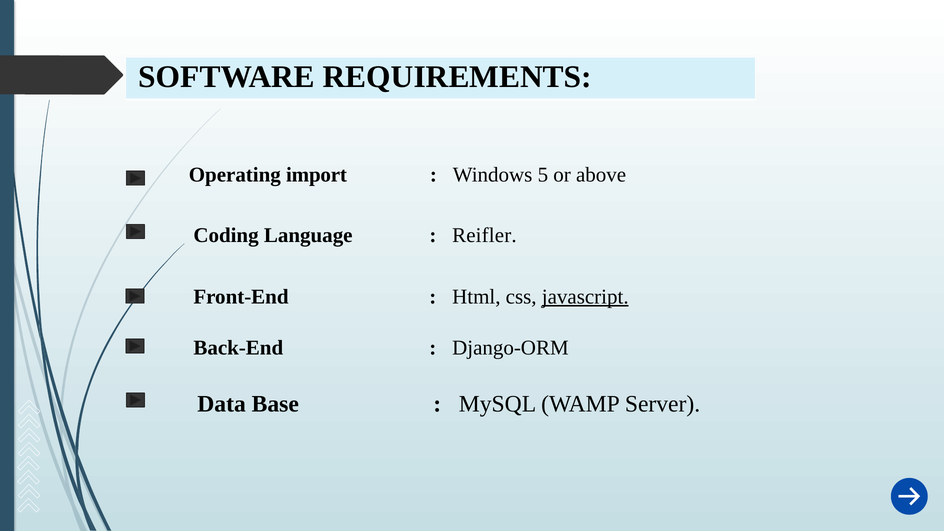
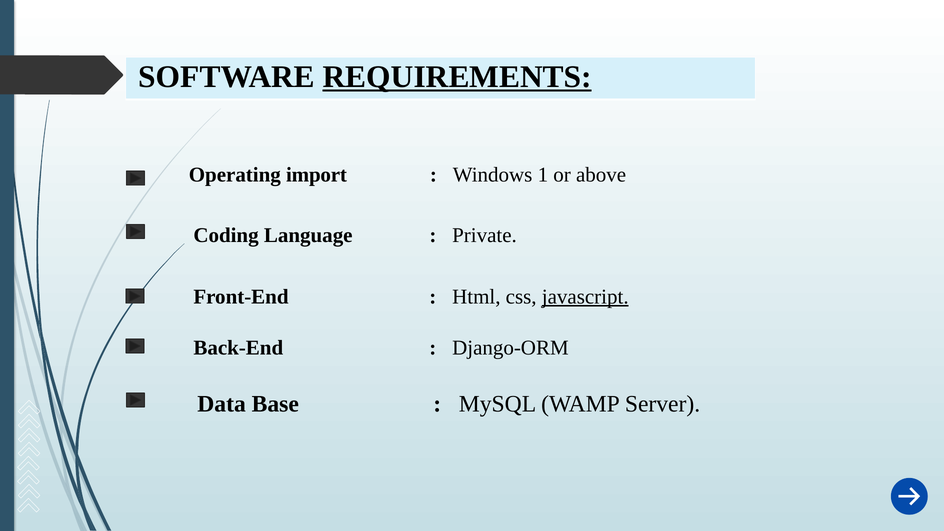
REQUIREMENTS underline: none -> present
5: 5 -> 1
Reifler: Reifler -> Private
